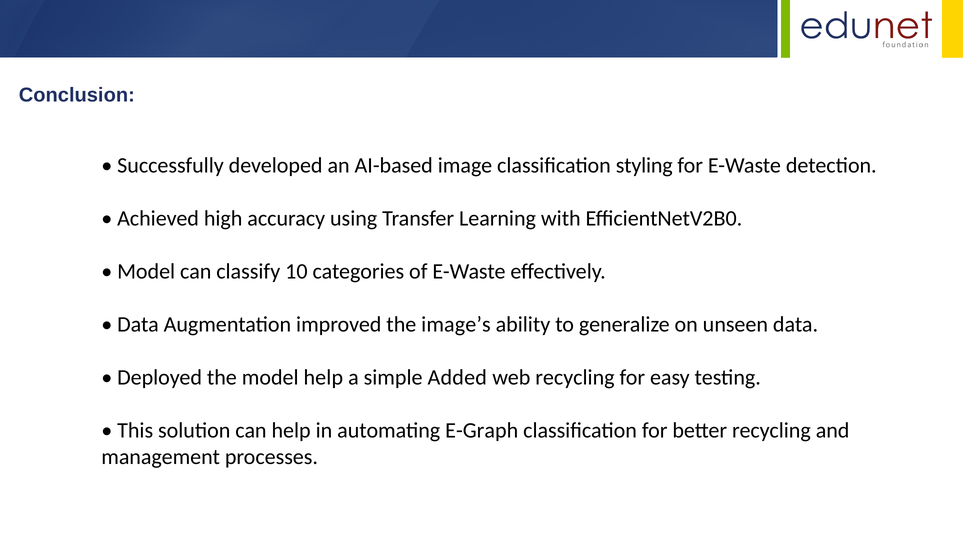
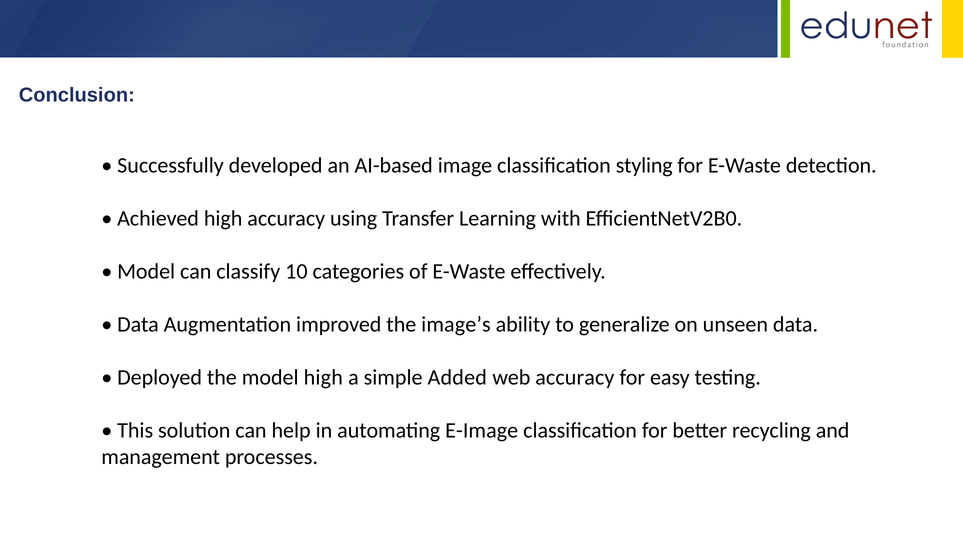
model help: help -> high
web recycling: recycling -> accuracy
E-Graph: E-Graph -> E-Image
